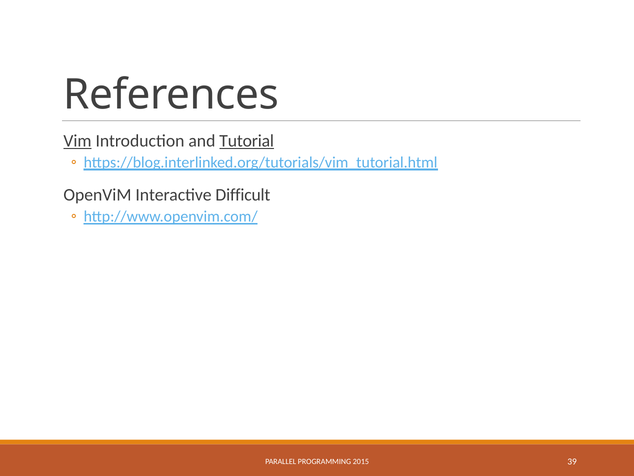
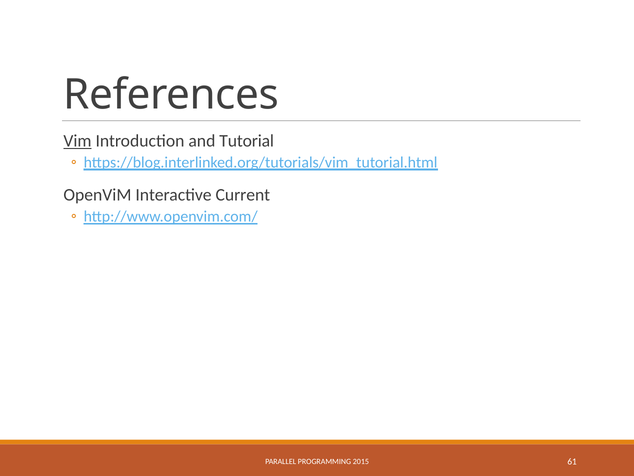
Tutorial underline: present -> none
Difficult: Difficult -> Current
39: 39 -> 61
